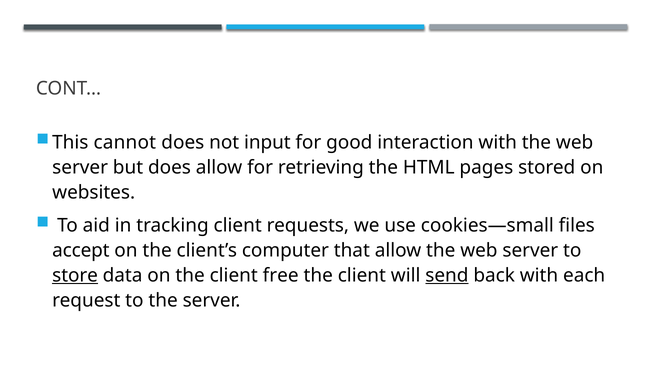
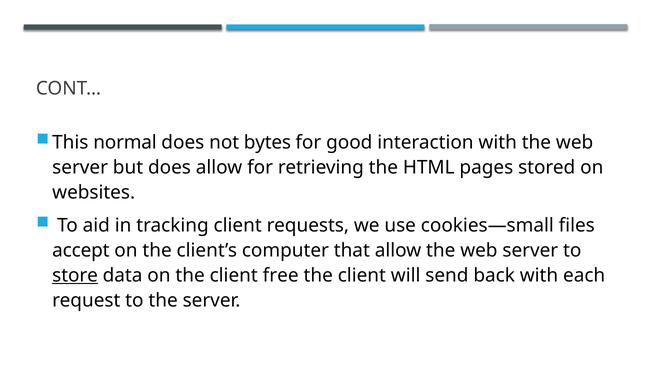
cannot: cannot -> normal
input: input -> bytes
send underline: present -> none
